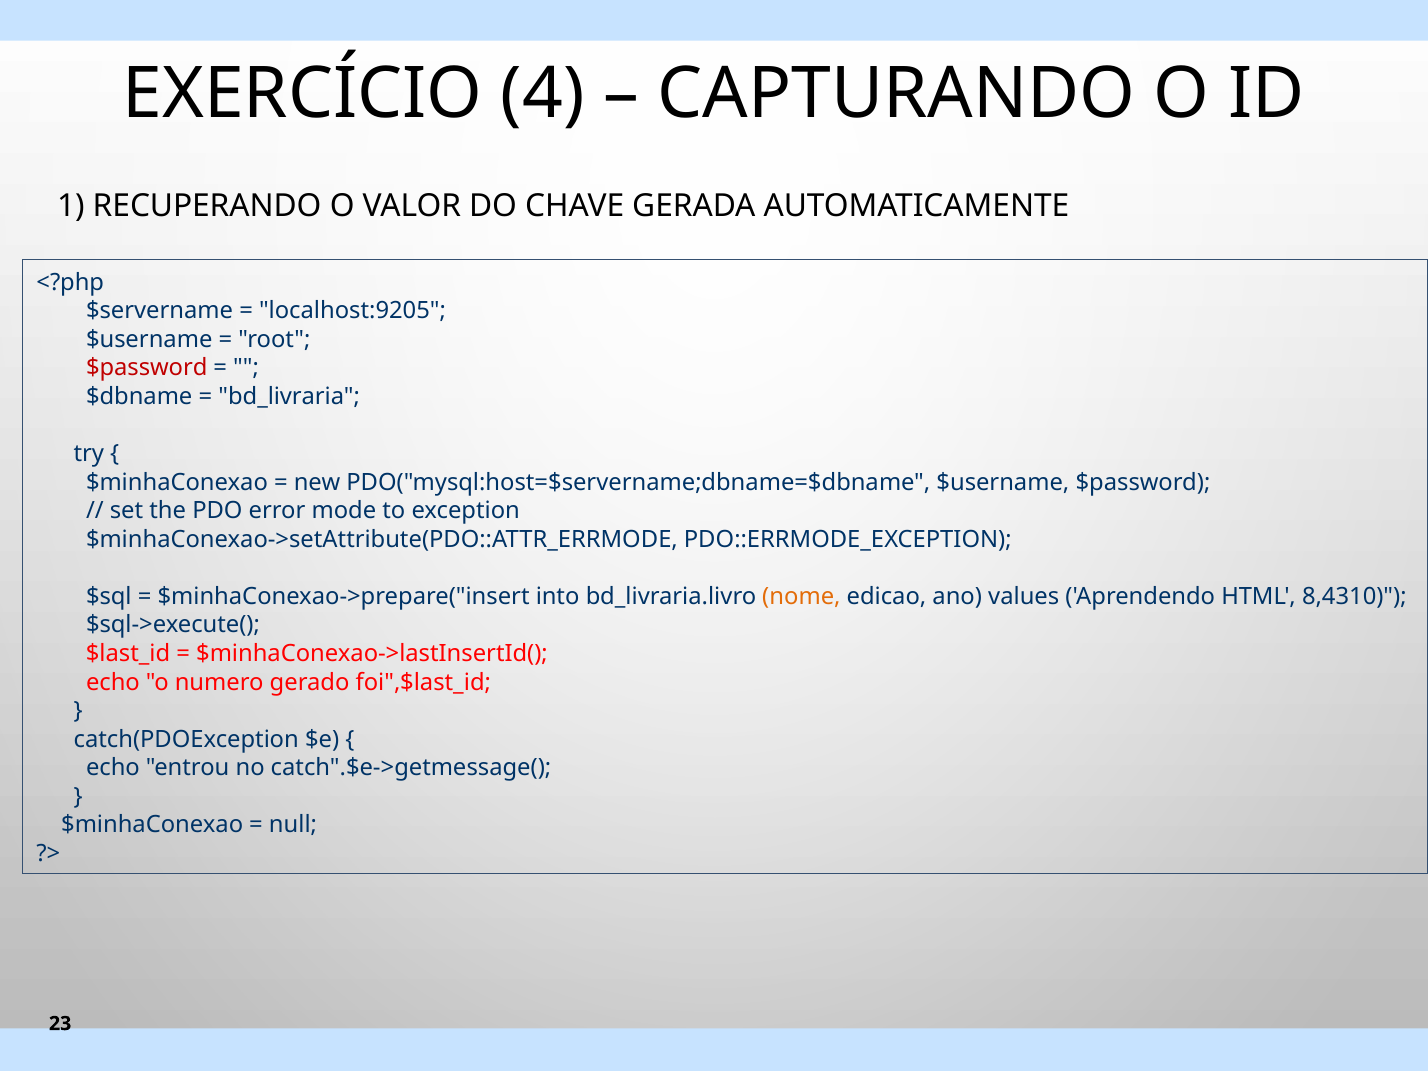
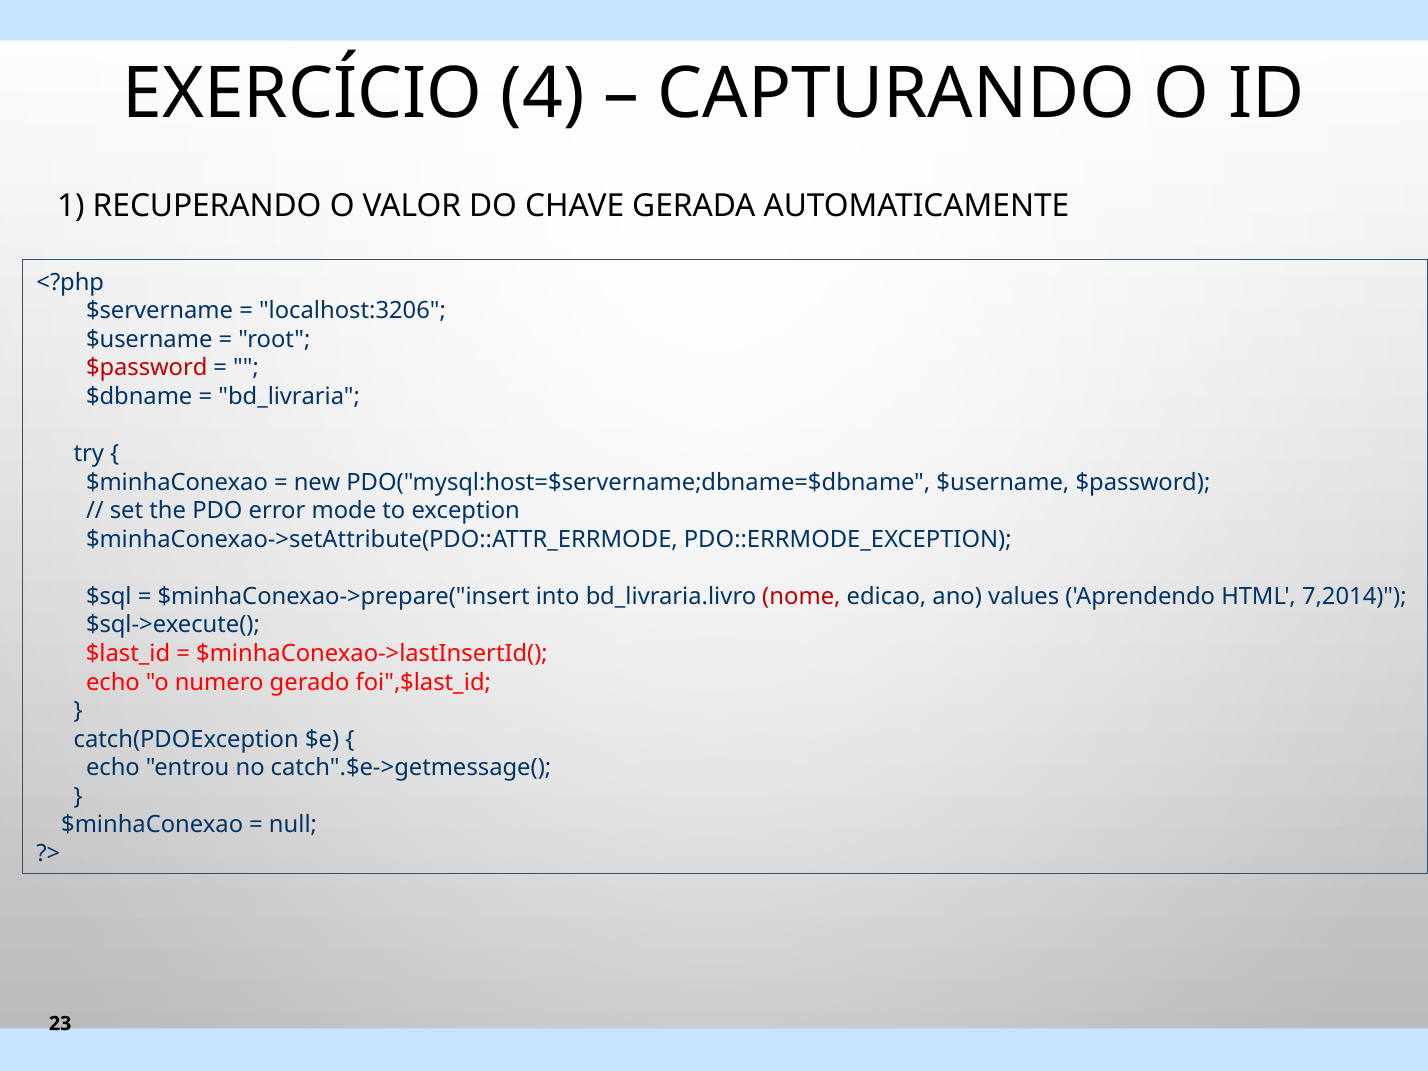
localhost:9205: localhost:9205 -> localhost:3206
nome colour: orange -> red
8,4310: 8,4310 -> 7,2014
